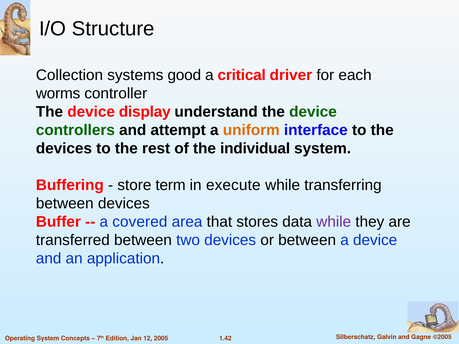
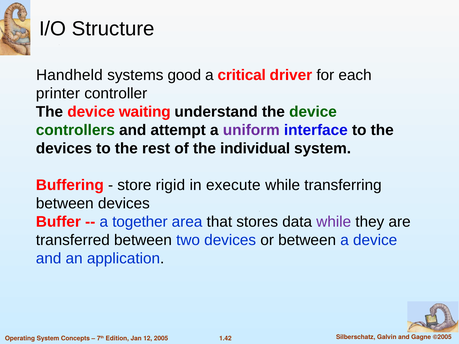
Collection: Collection -> Handheld
worms: worms -> printer
display: display -> waiting
uniform colour: orange -> purple
term: term -> rigid
covered: covered -> together
